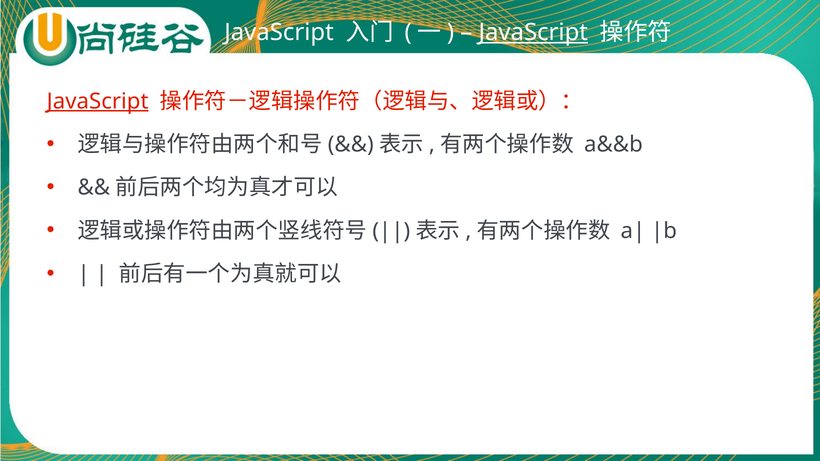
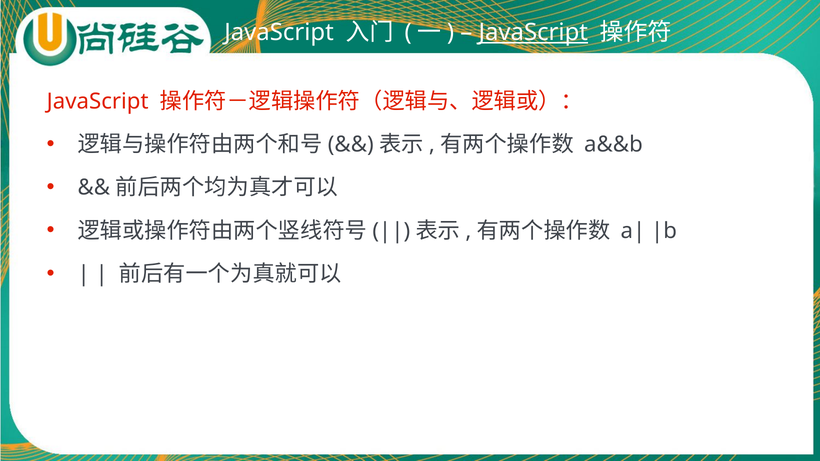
JavaScript at (98, 101) underline: present -> none
